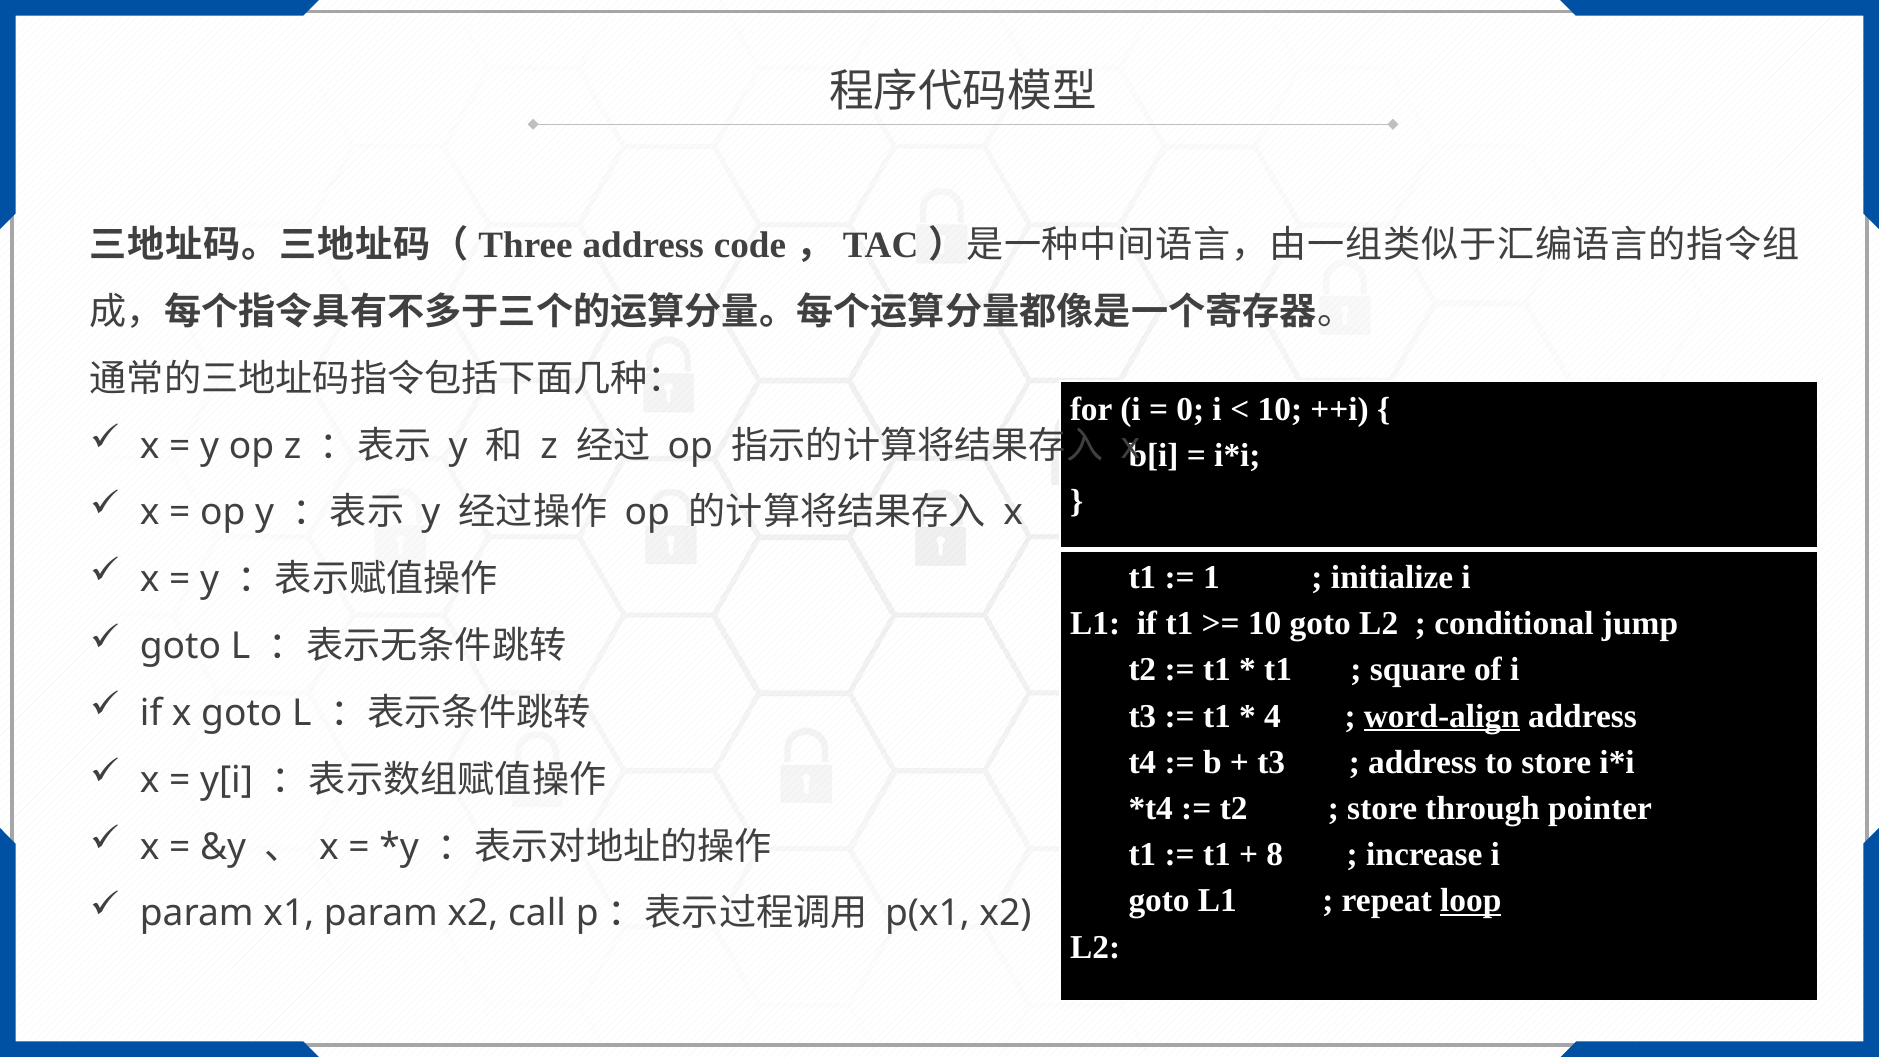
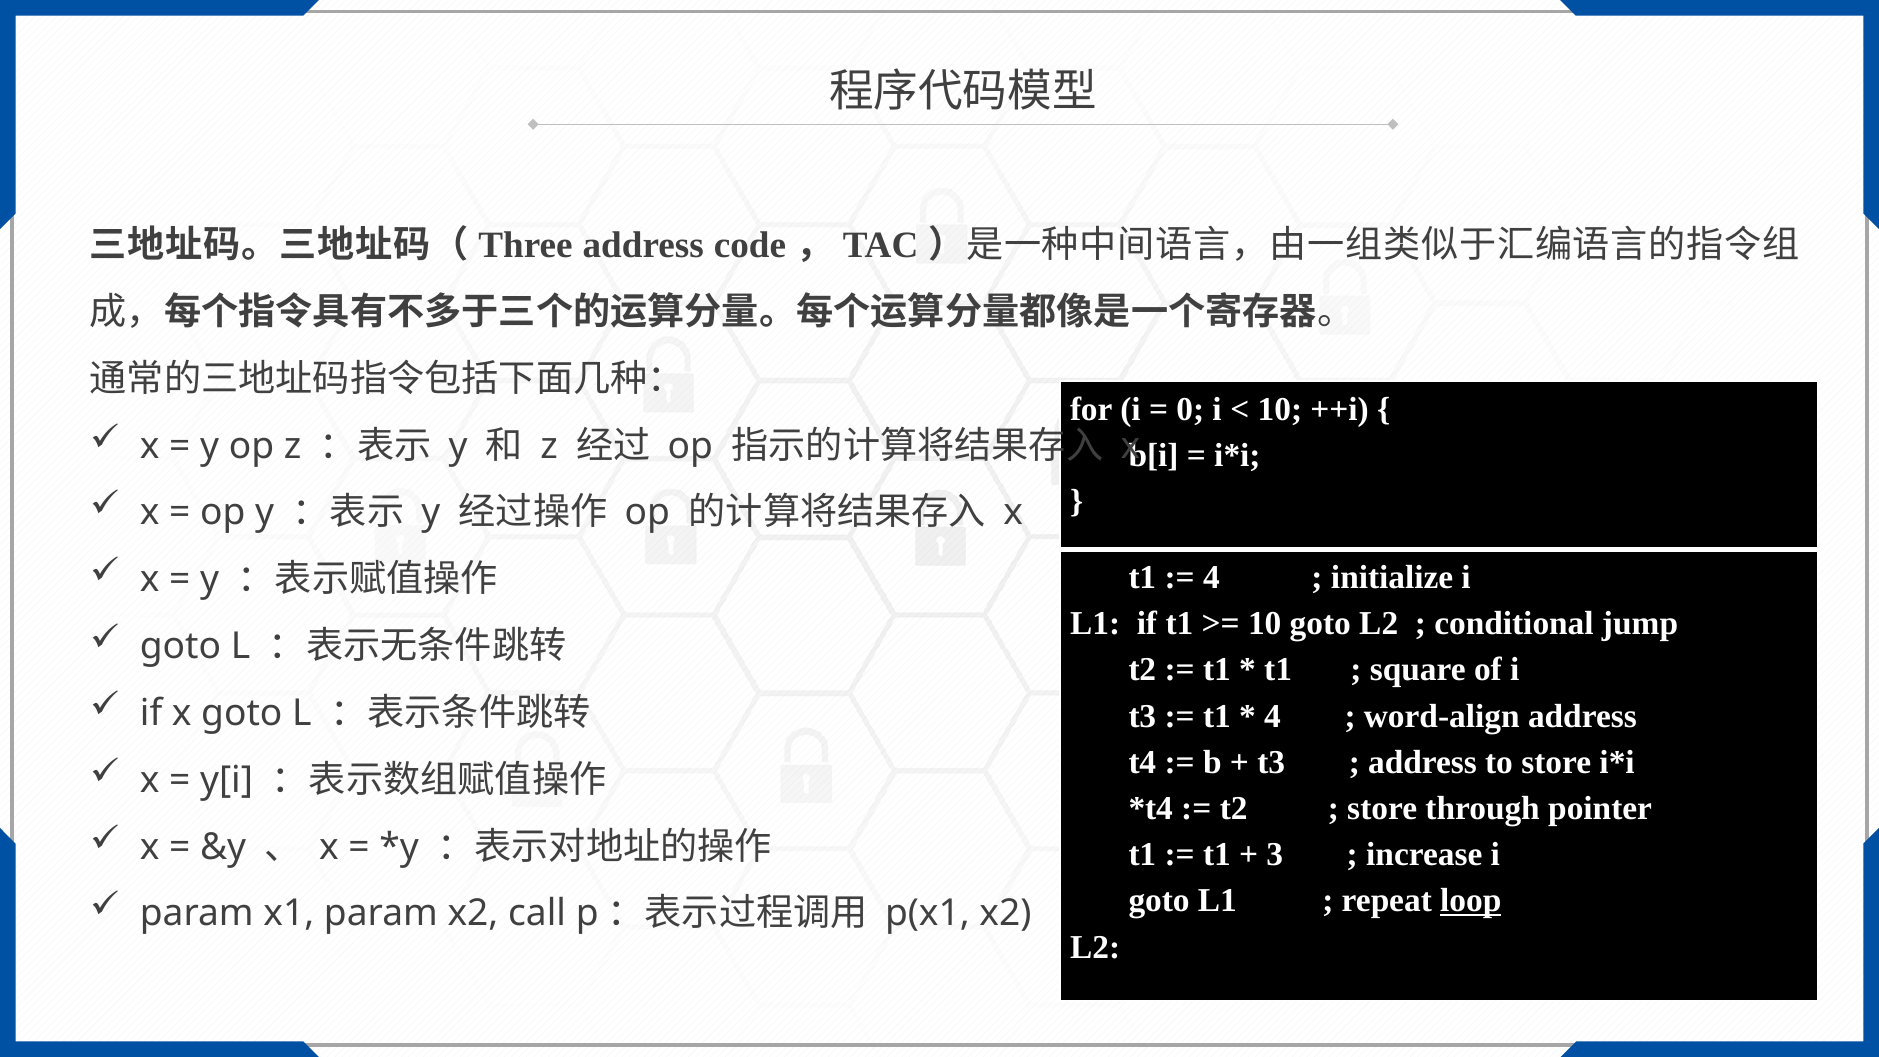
1 at (1211, 577): 1 -> 4
word-align underline: present -> none
8: 8 -> 3
